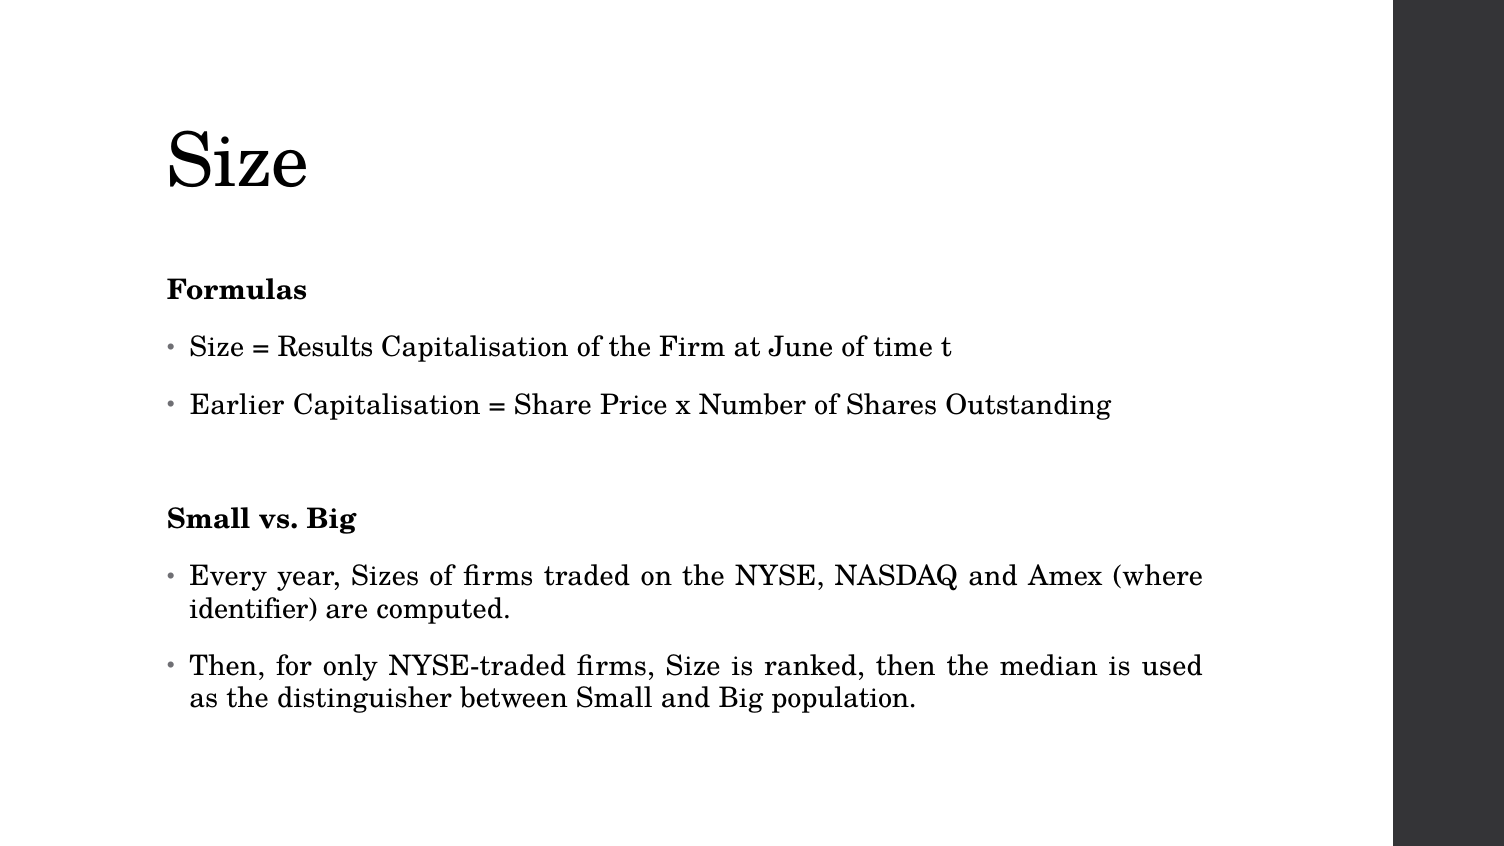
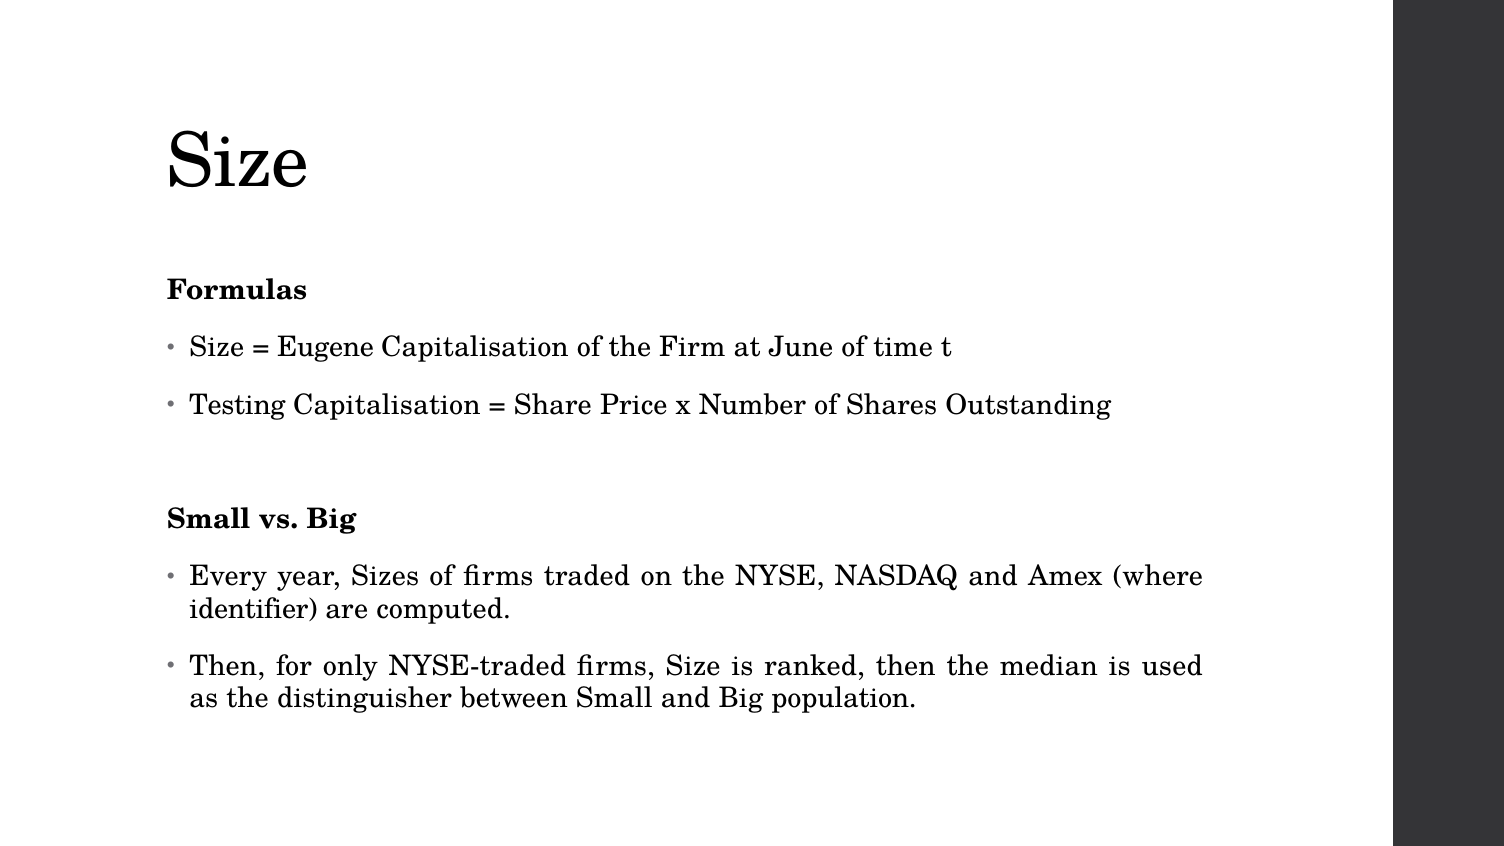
Results: Results -> Eugene
Earlier: Earlier -> Testing
